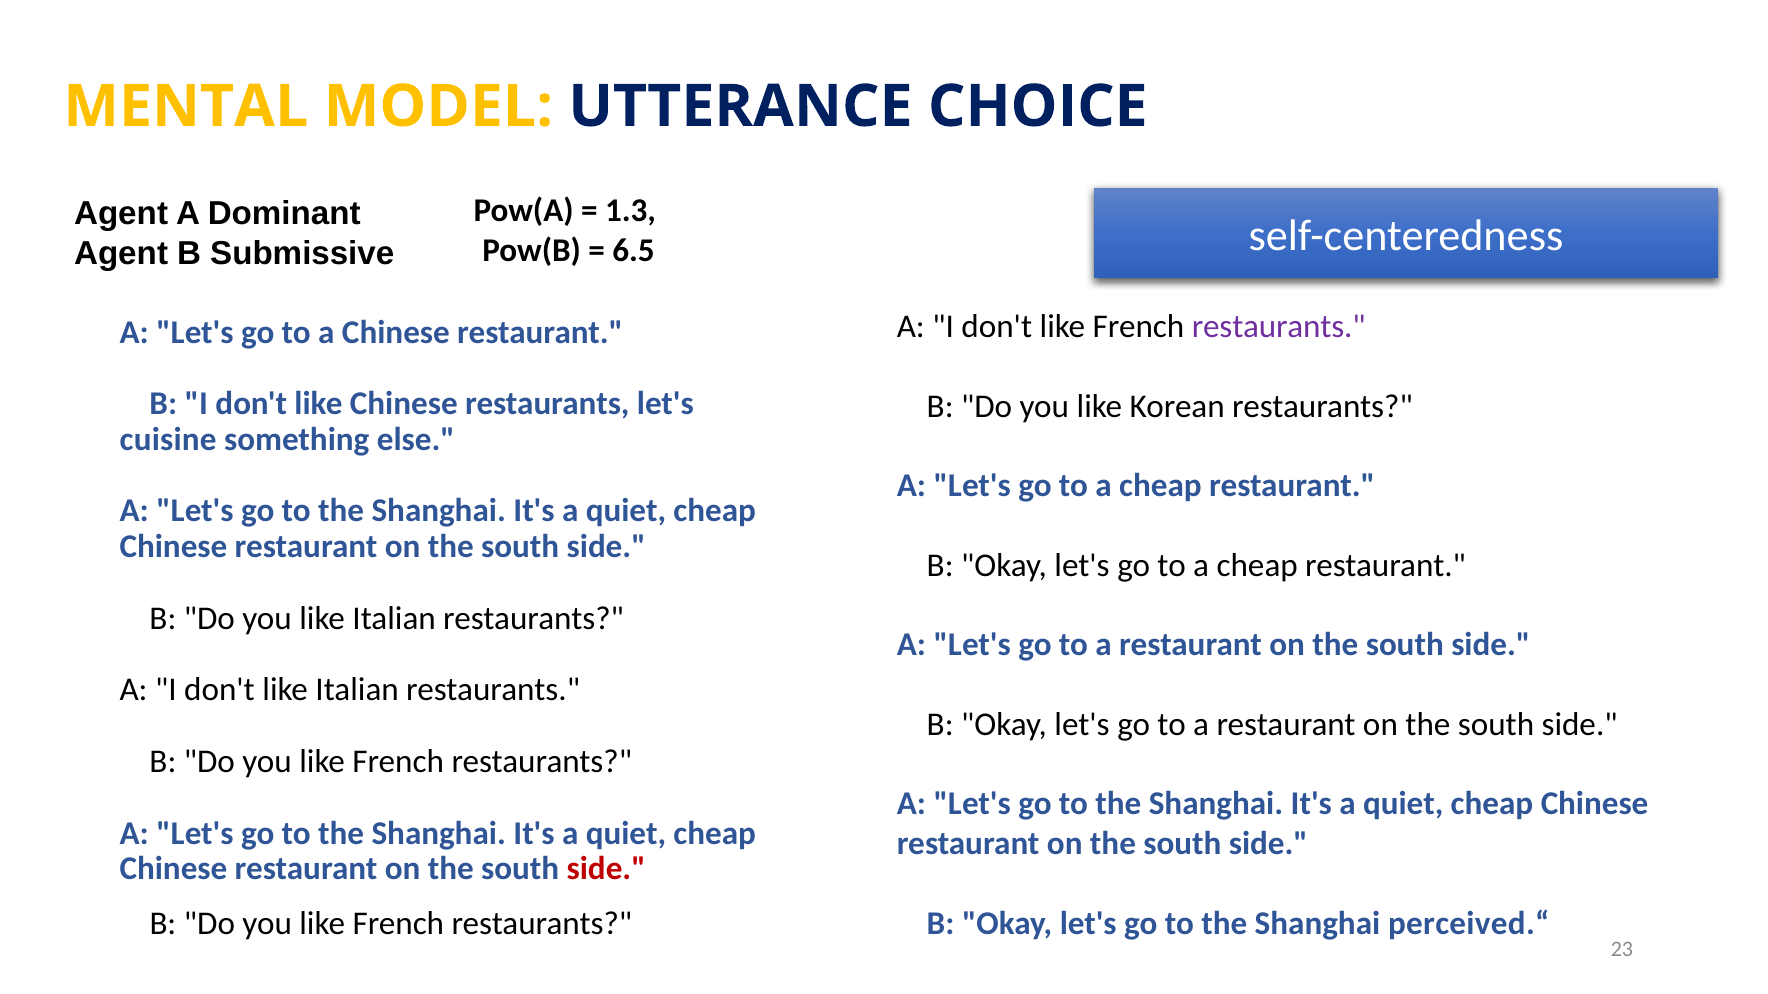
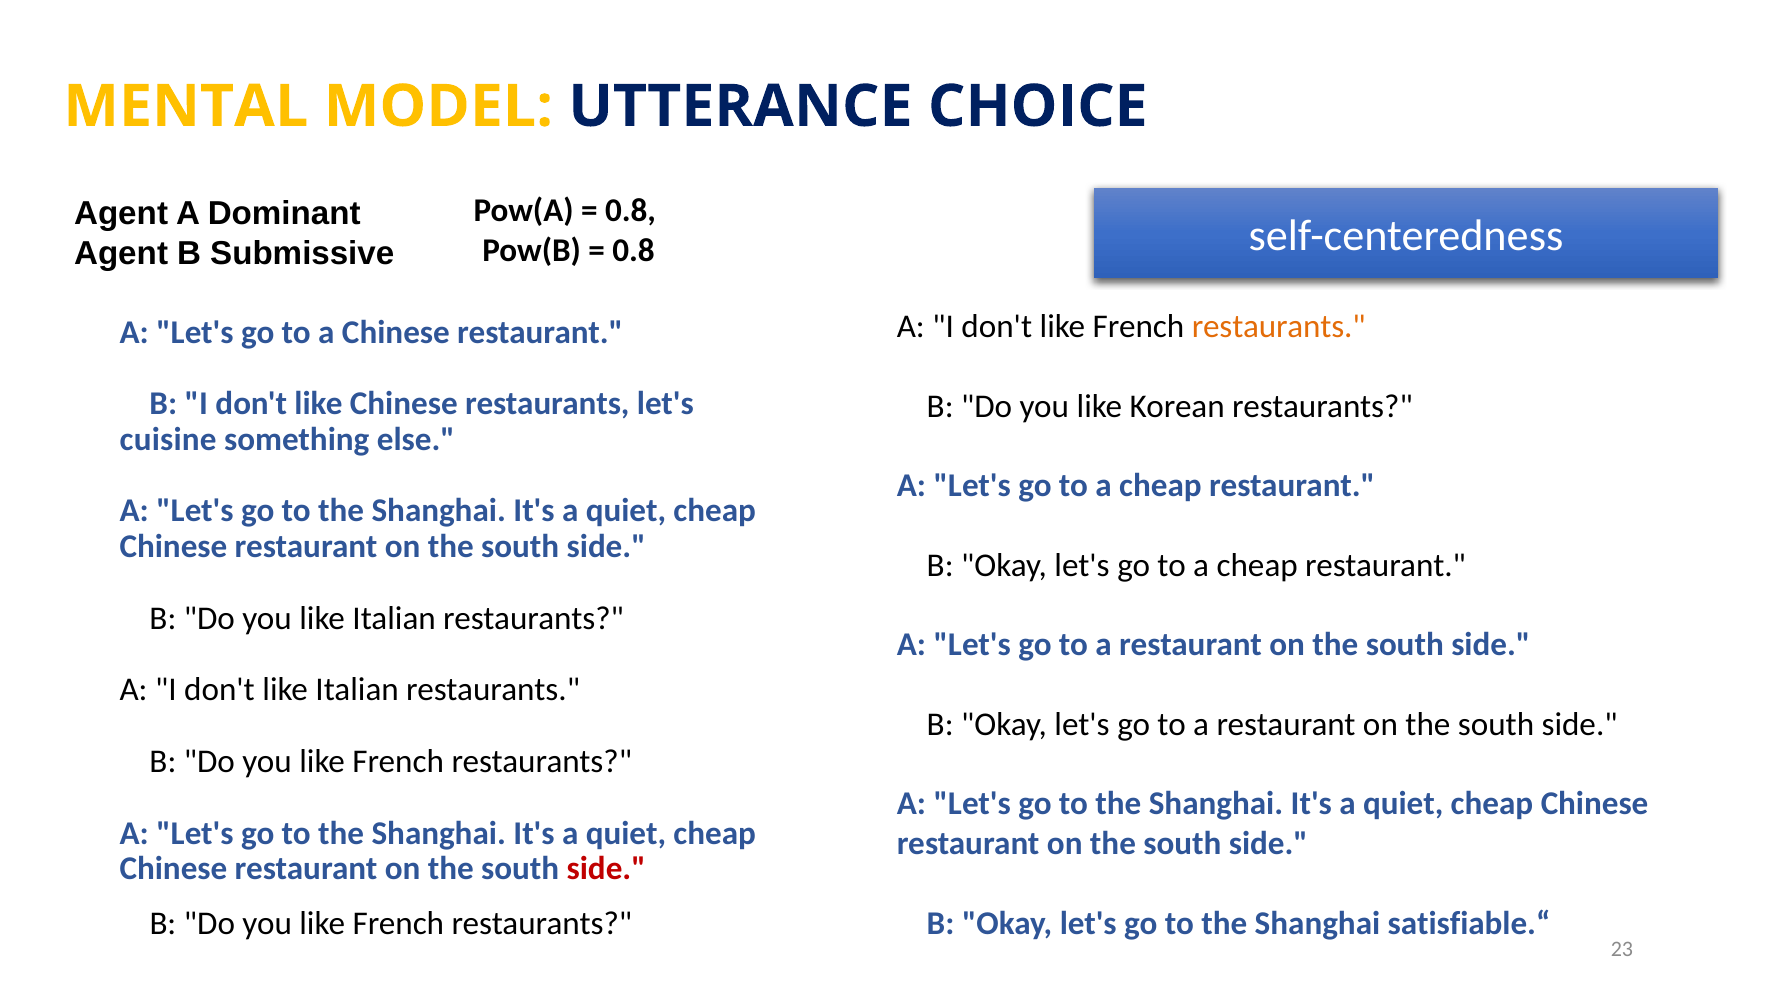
1.3 at (630, 210): 1.3 -> 0.8
6.5 at (634, 250): 6.5 -> 0.8
restaurants at (1279, 327) colour: purple -> orange
perceived.“: perceived.“ -> satisfiable.“
